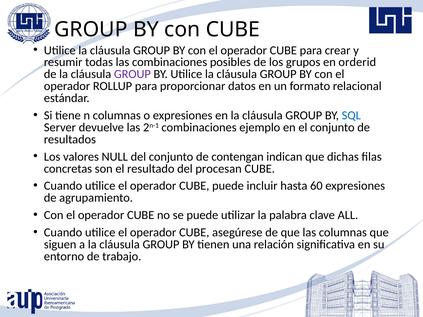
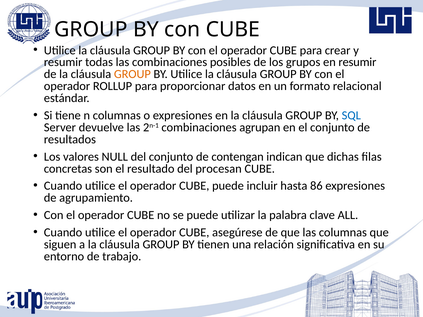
en orderid: orderid -> resumir
GROUP at (132, 74) colour: purple -> orange
ejemplo: ejemplo -> agrupan
60: 60 -> 86
